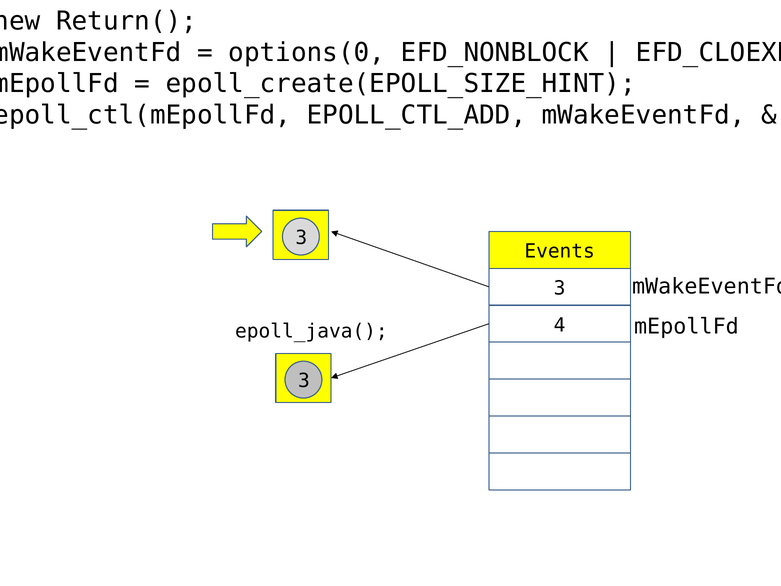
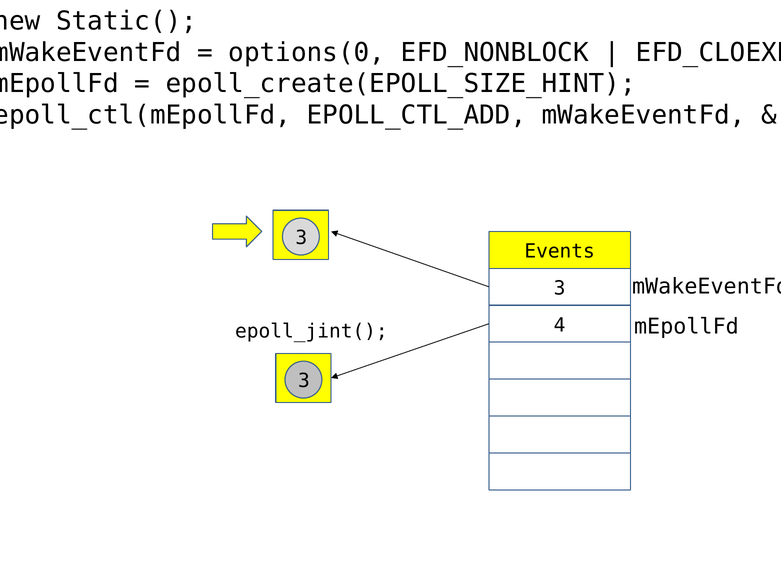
Return(: Return( -> Static(
epoll_java(: epoll_java( -> epoll_jint(
